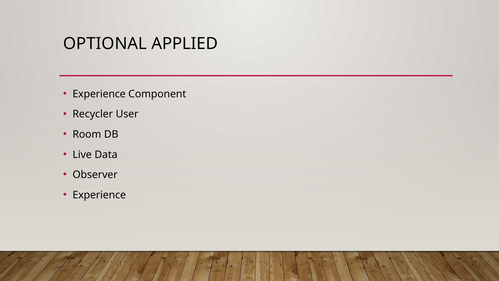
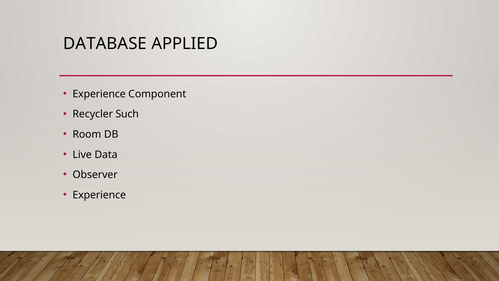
OPTIONAL: OPTIONAL -> DATABASE
User: User -> Such
